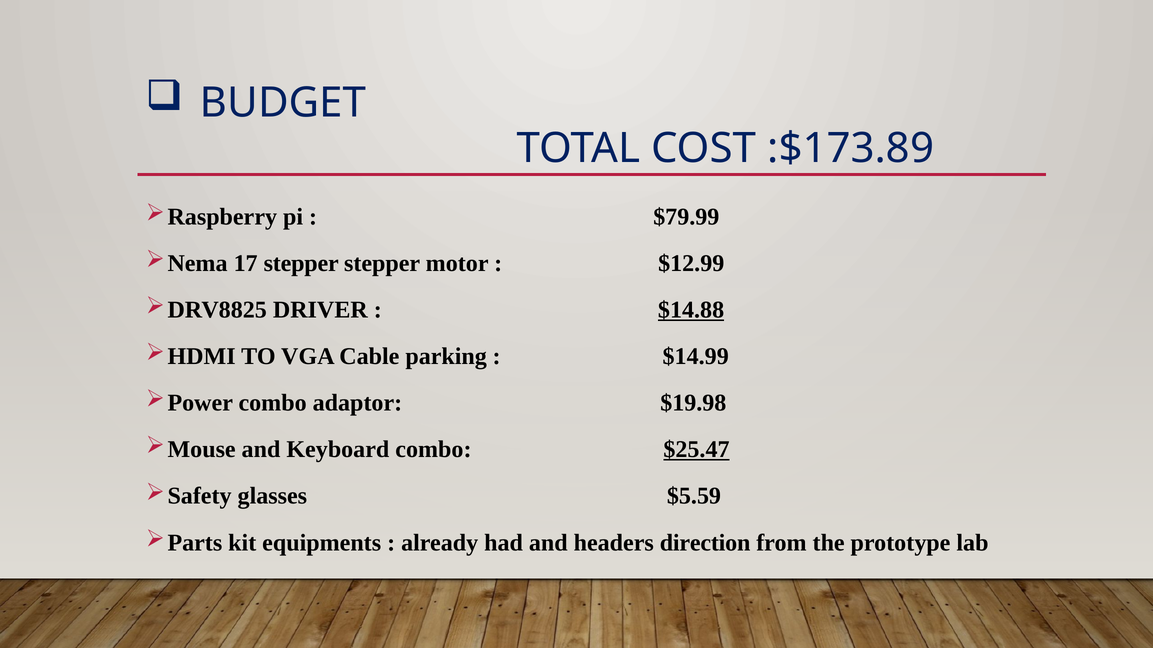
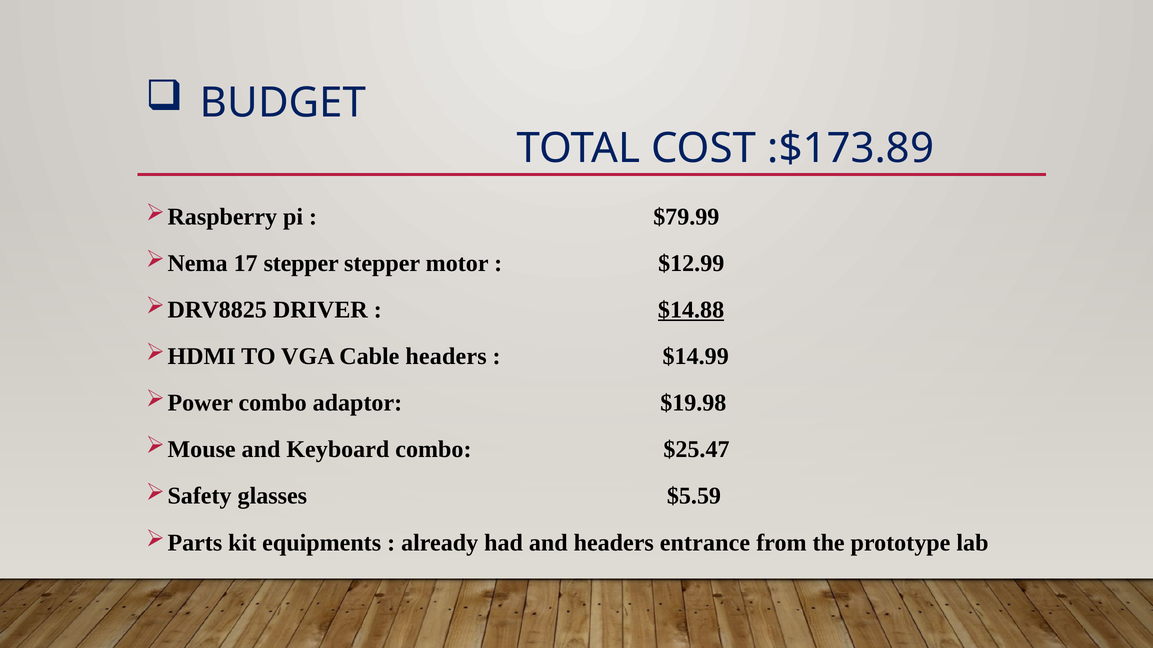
Cable parking: parking -> headers
$25.47 underline: present -> none
direction: direction -> entrance
